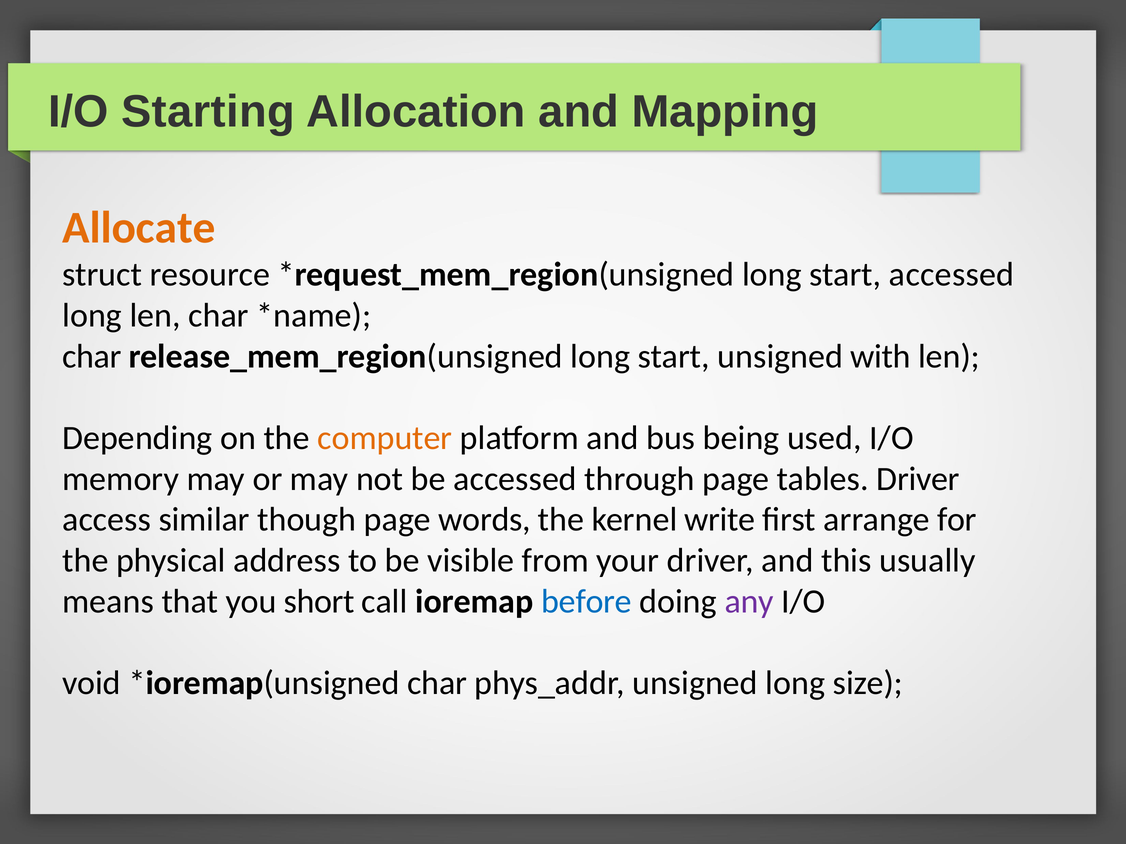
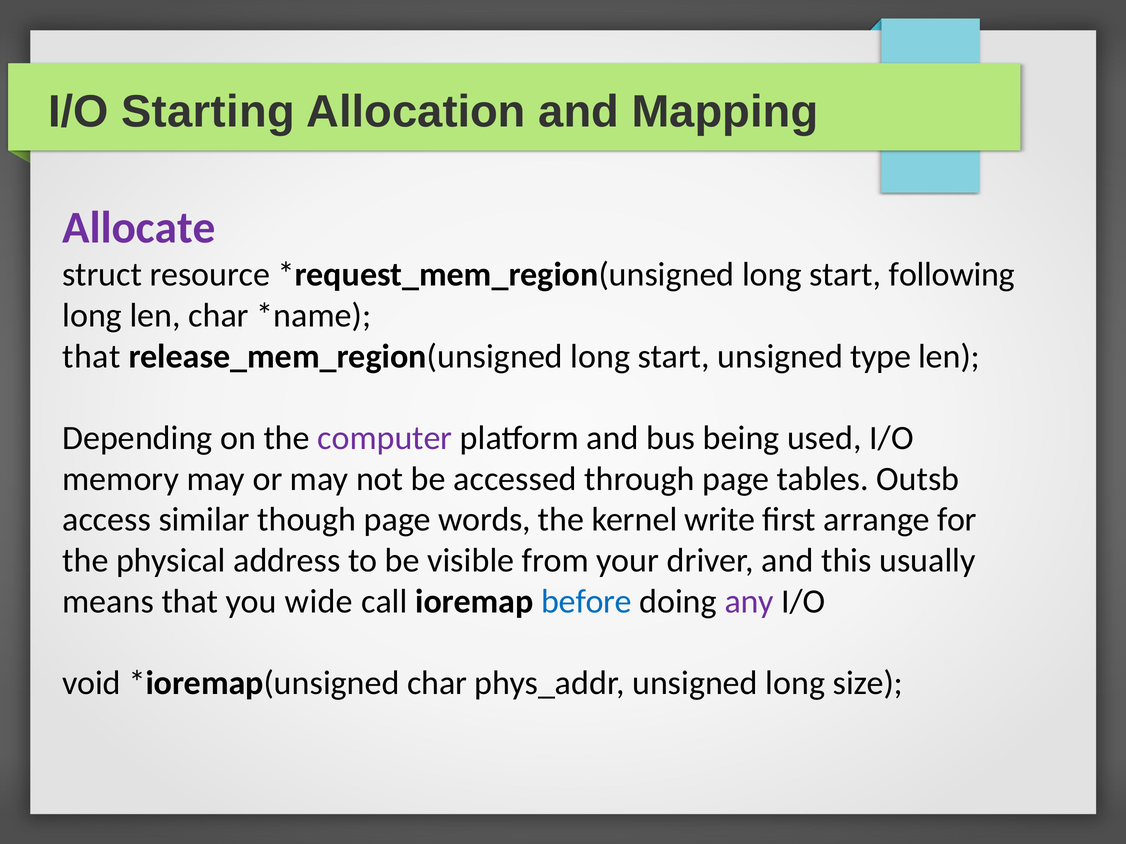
Allocate colour: orange -> purple
start accessed: accessed -> following
char at (92, 356): char -> that
with: with -> type
computer colour: orange -> purple
tables Driver: Driver -> Outsb
short: short -> wide
